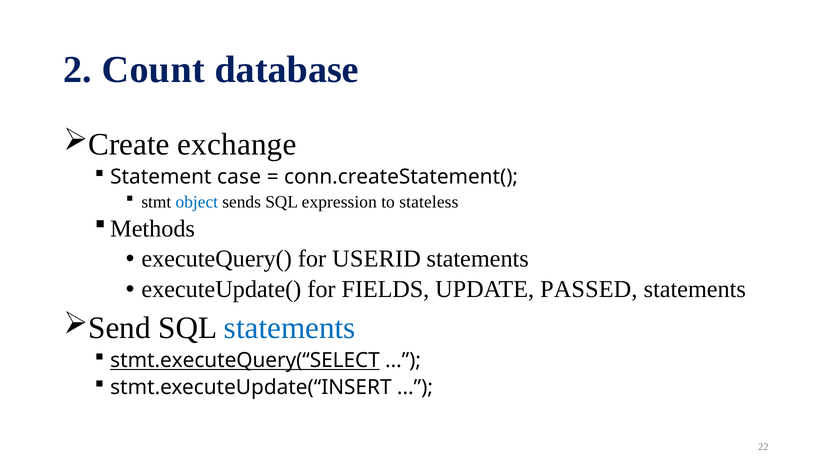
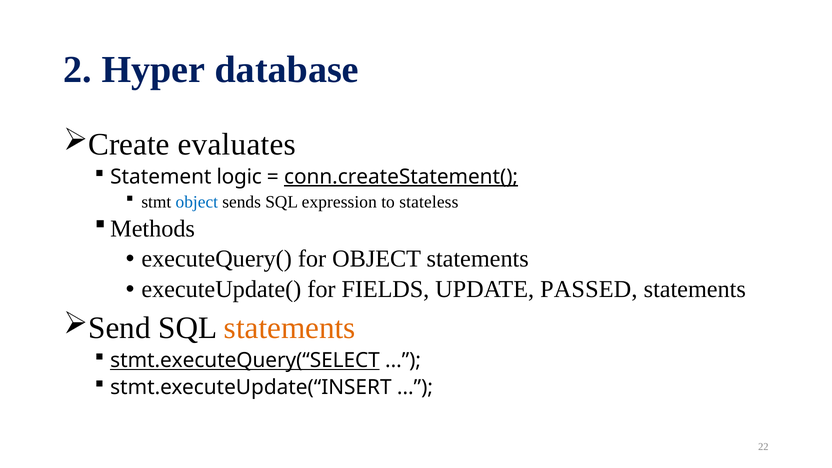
Count: Count -> Hyper
exchange: exchange -> evaluates
case: case -> logic
conn.createStatement( underline: none -> present
for USERID: USERID -> OBJECT
statements at (290, 328) colour: blue -> orange
